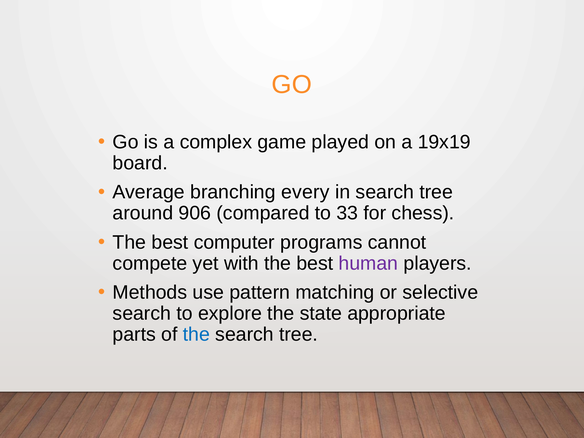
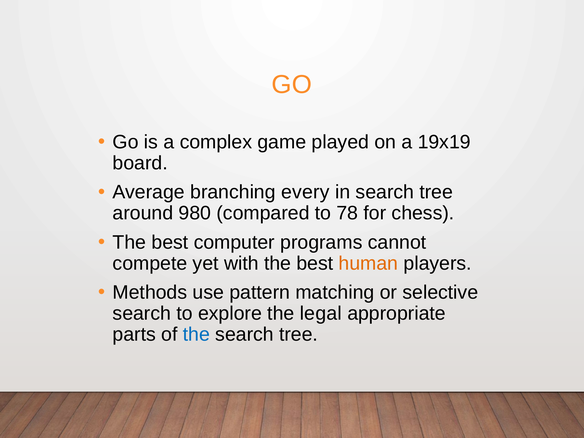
906: 906 -> 980
33: 33 -> 78
human colour: purple -> orange
state: state -> legal
